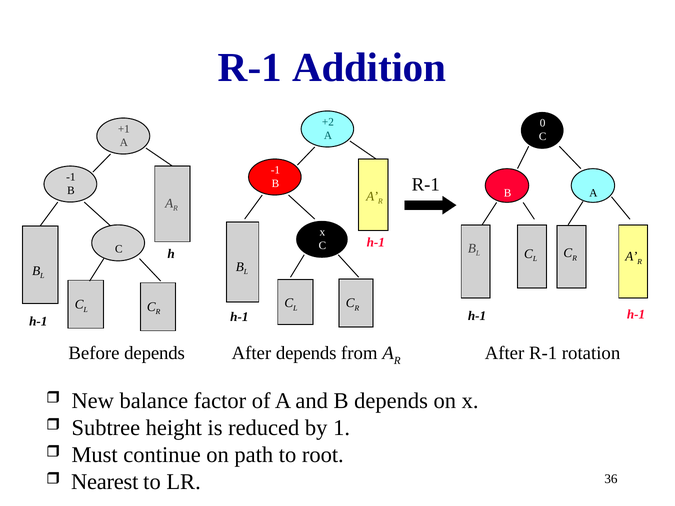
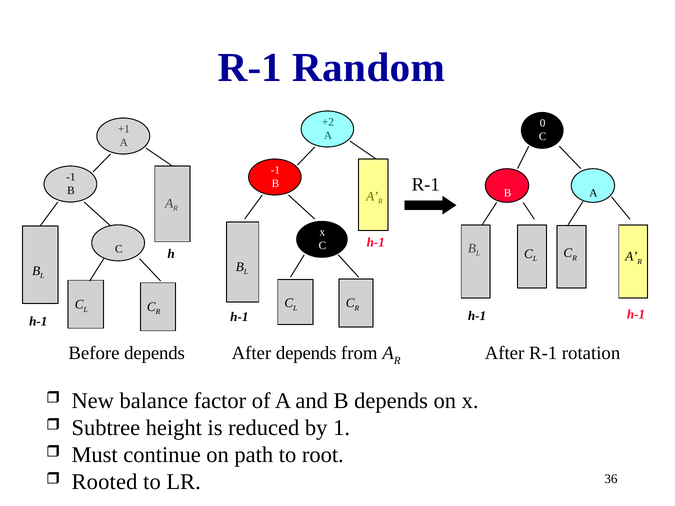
Addition: Addition -> Random
Nearest: Nearest -> Rooted
